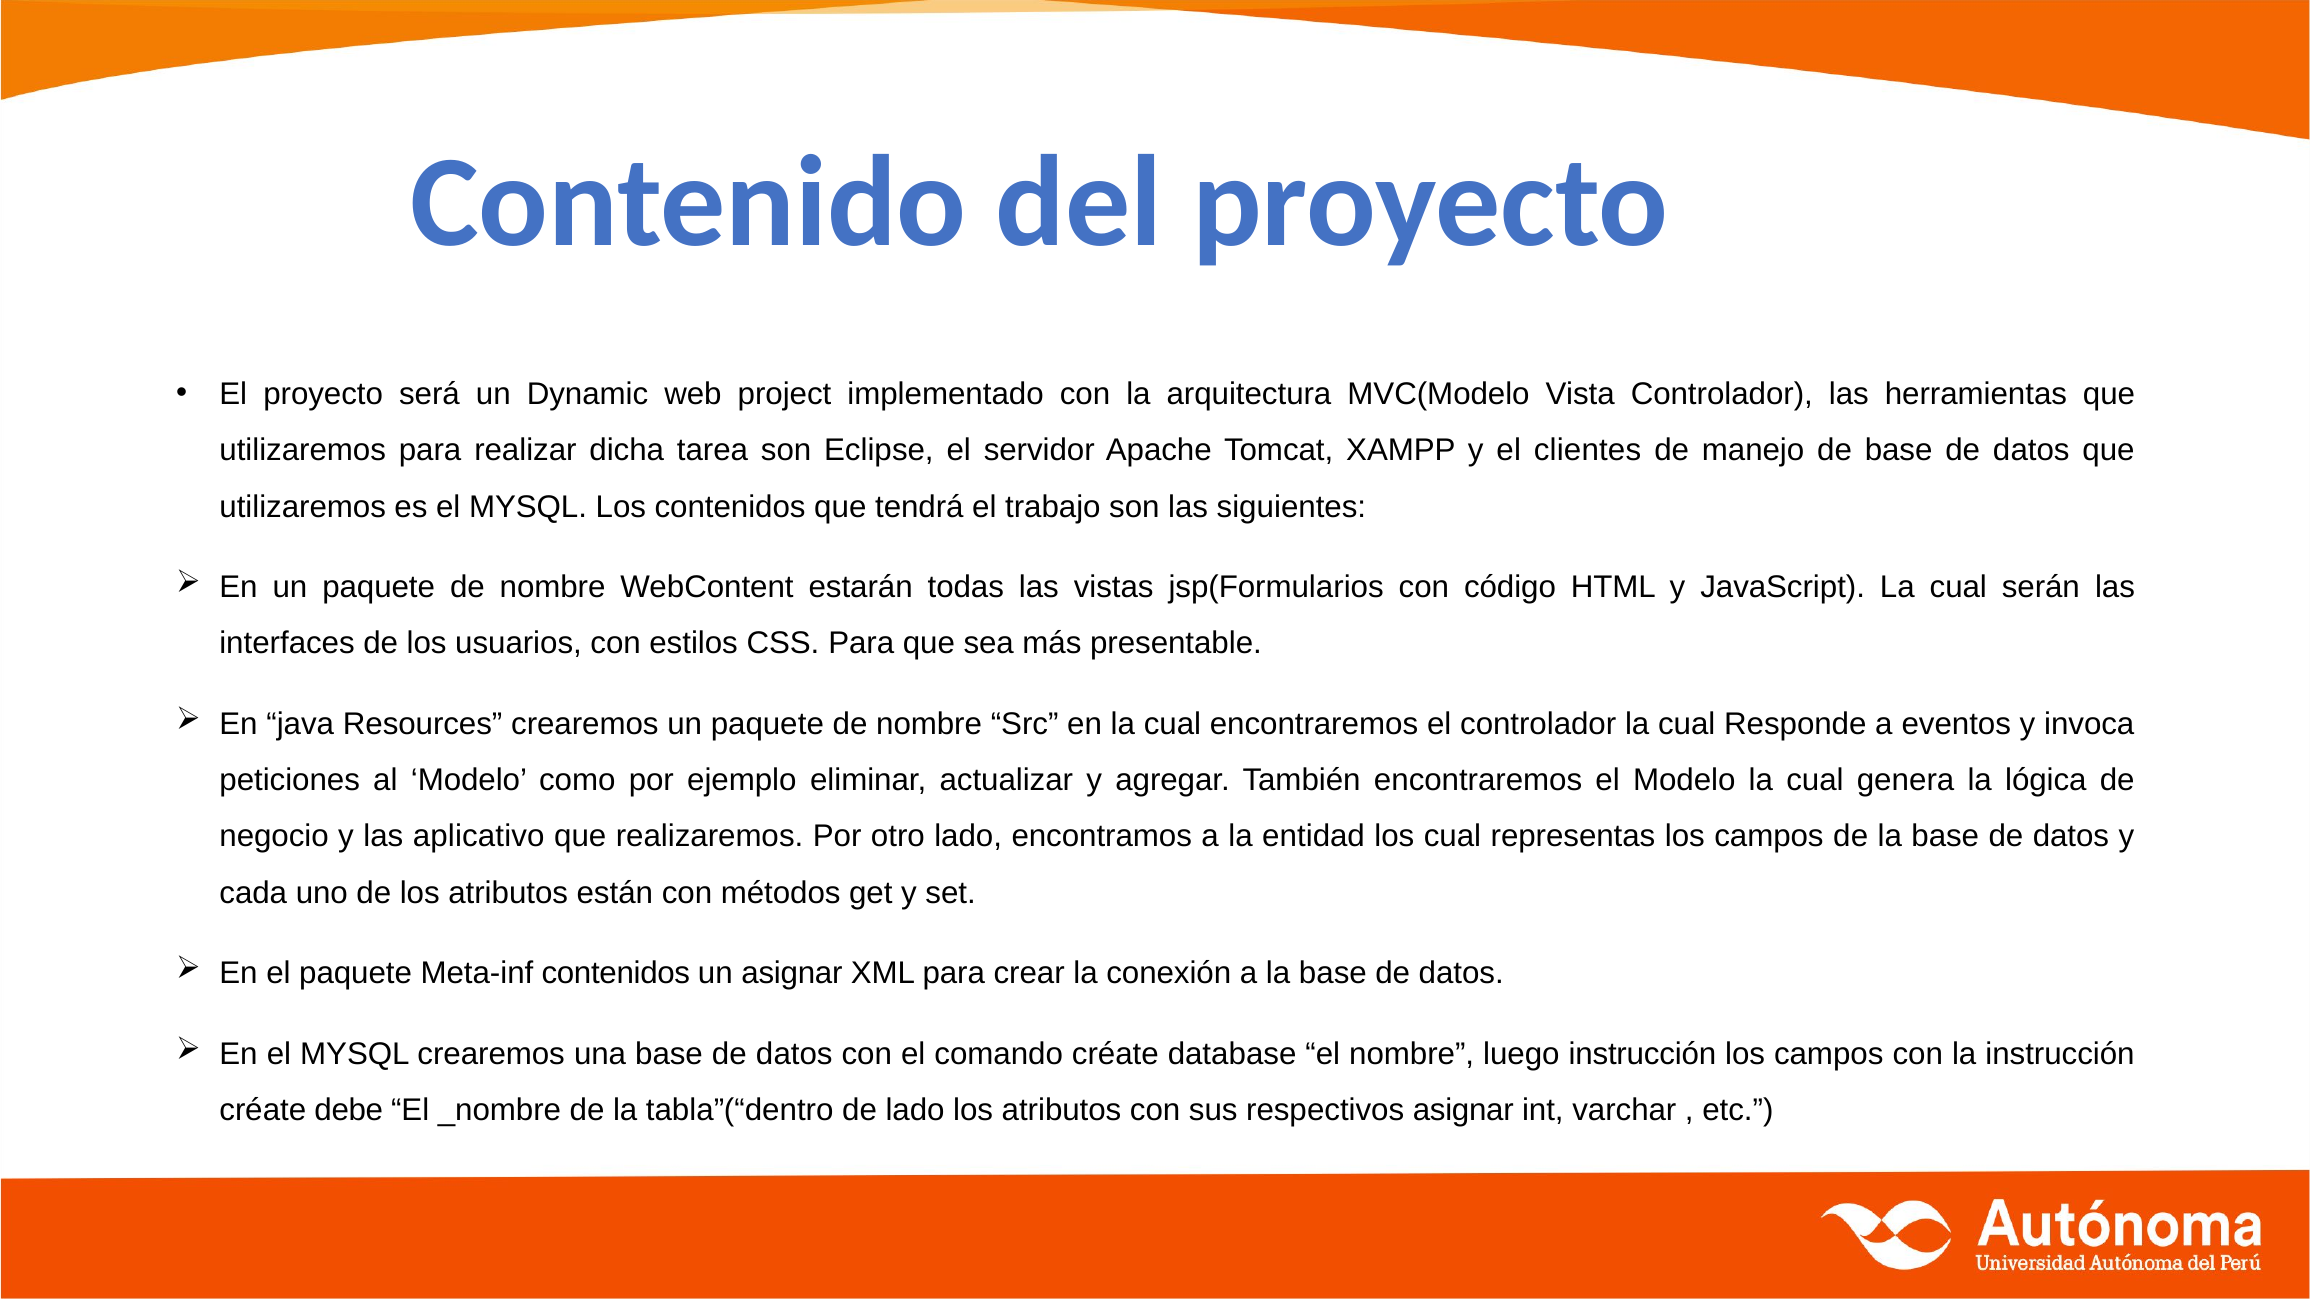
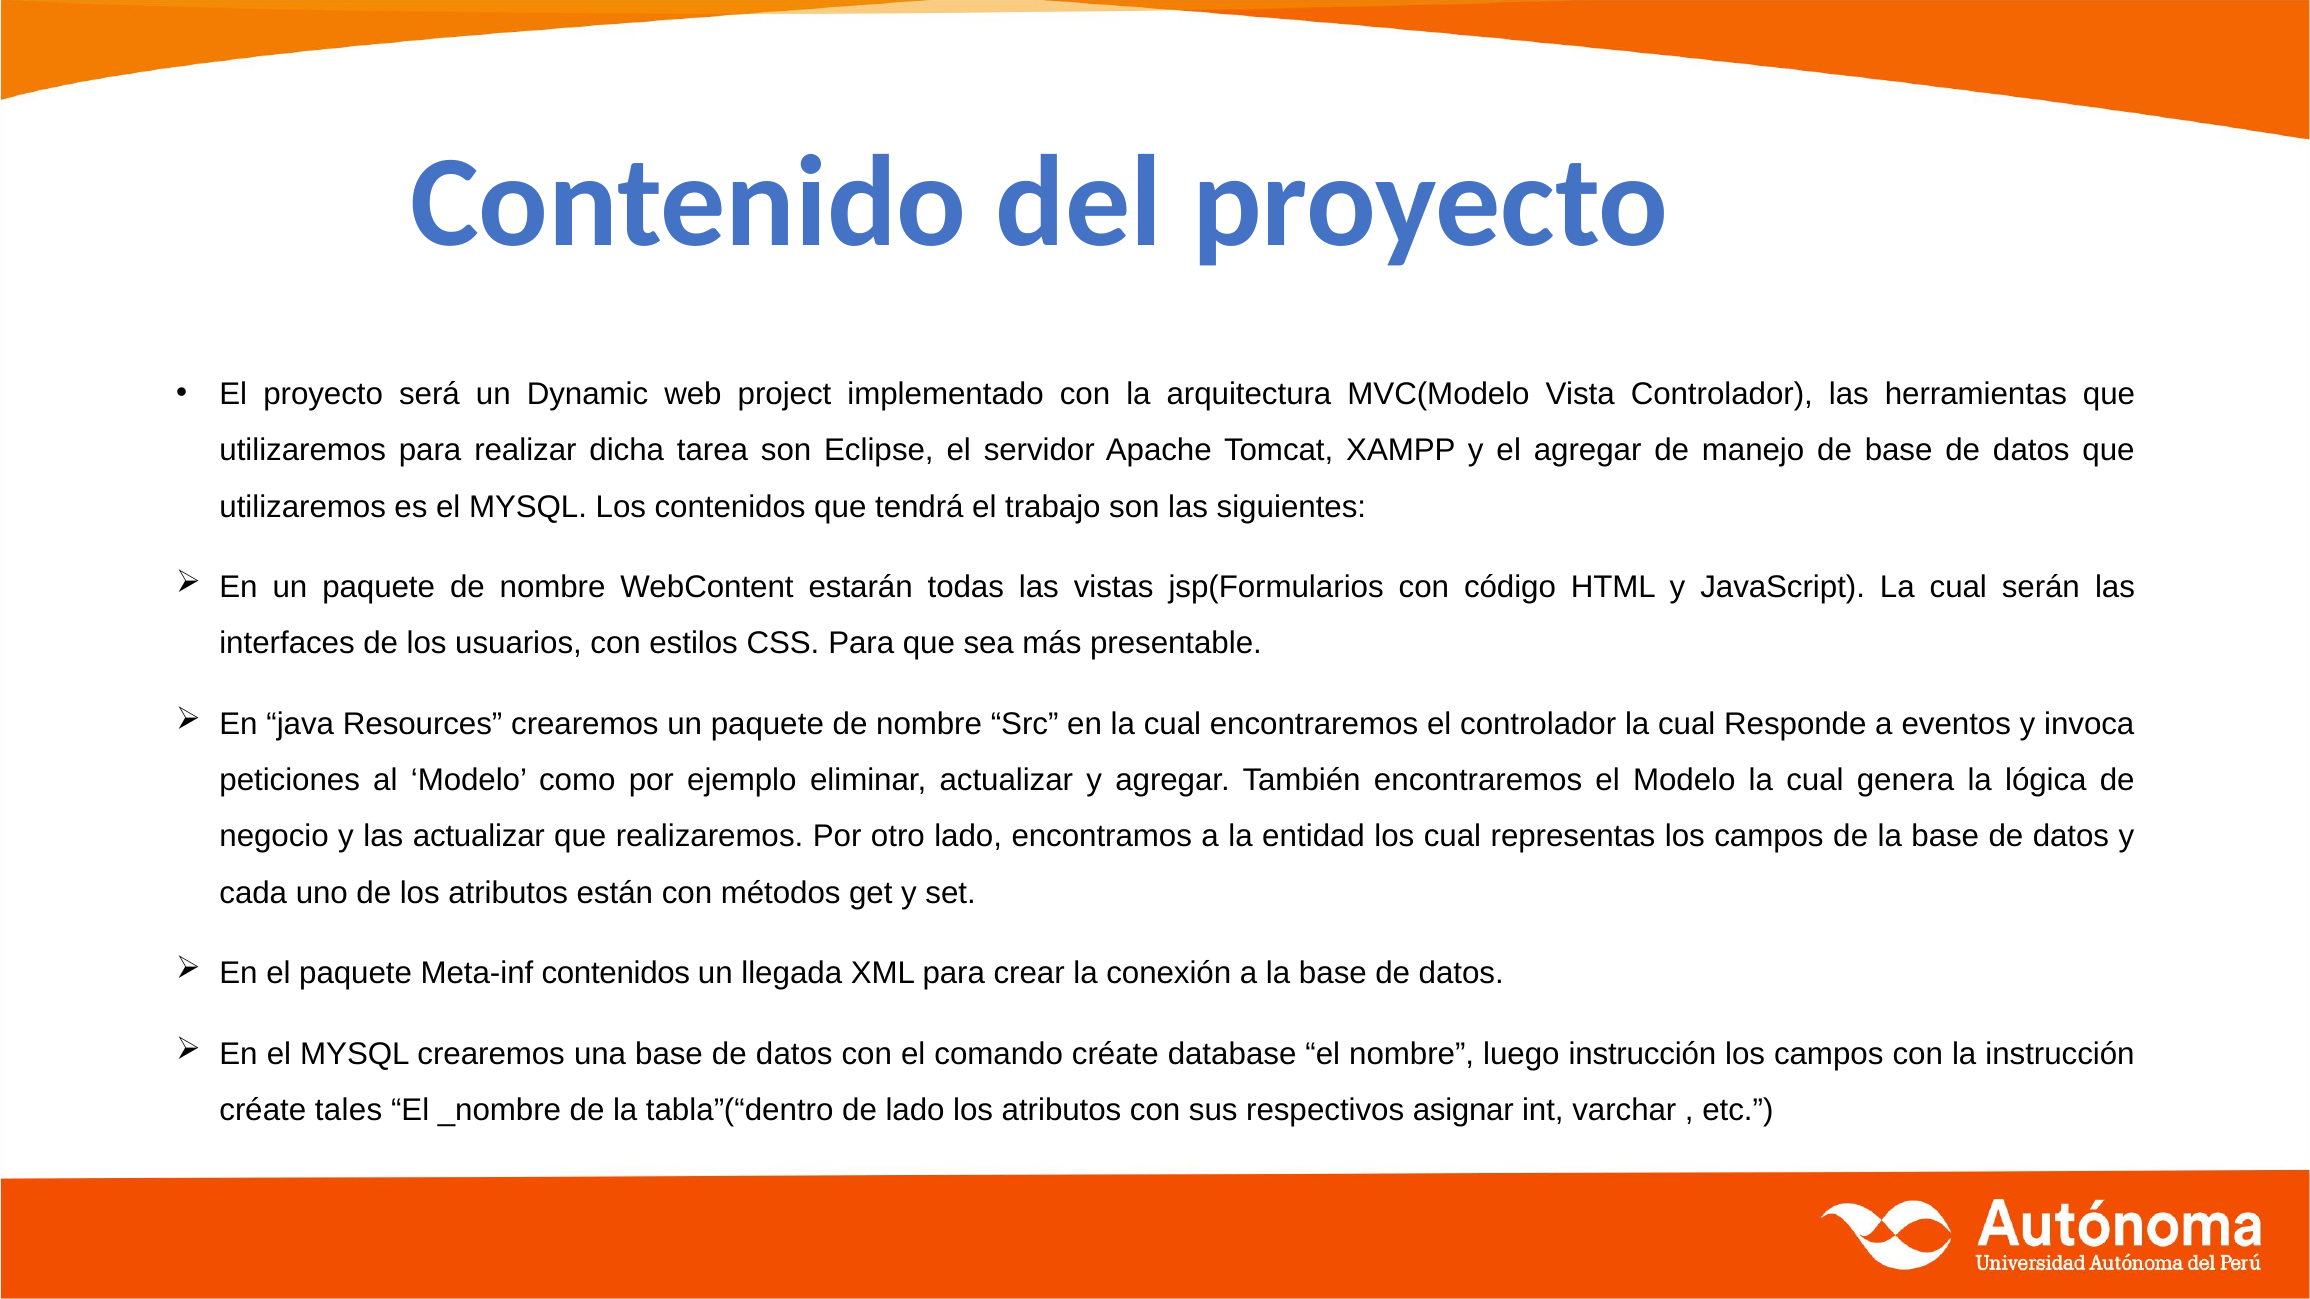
el clientes: clientes -> agregar
las aplicativo: aplicativo -> actualizar
un asignar: asignar -> llegada
debe: debe -> tales
